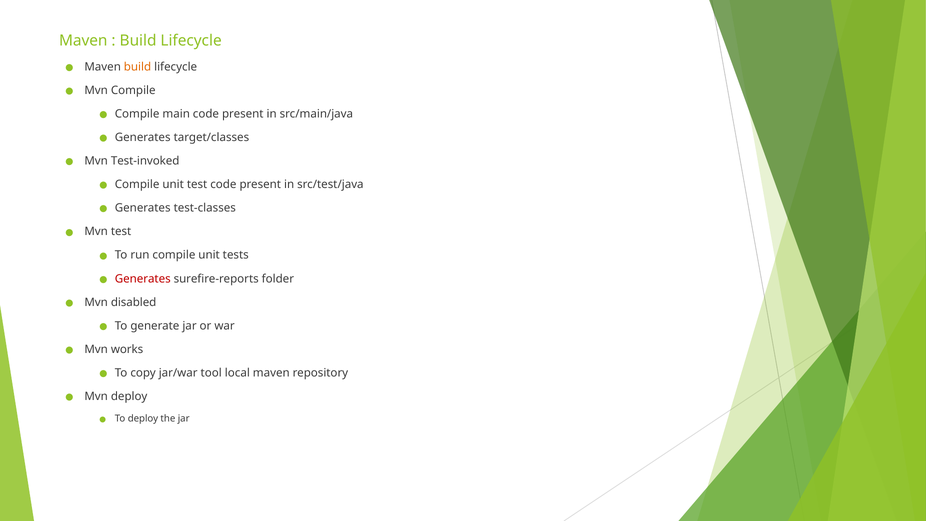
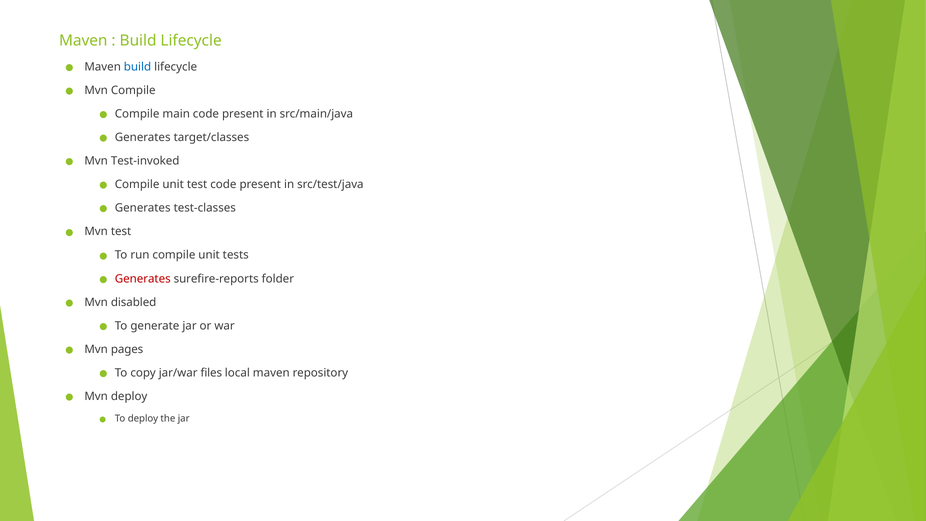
build at (138, 67) colour: orange -> blue
works: works -> pages
tool: tool -> files
